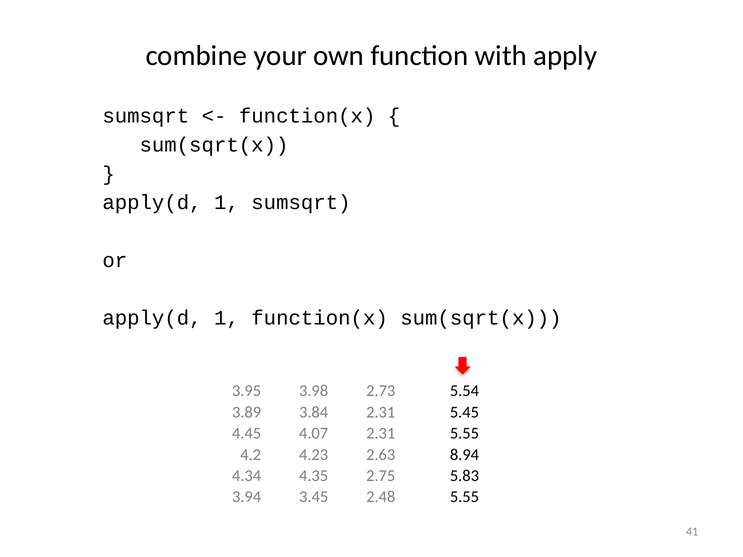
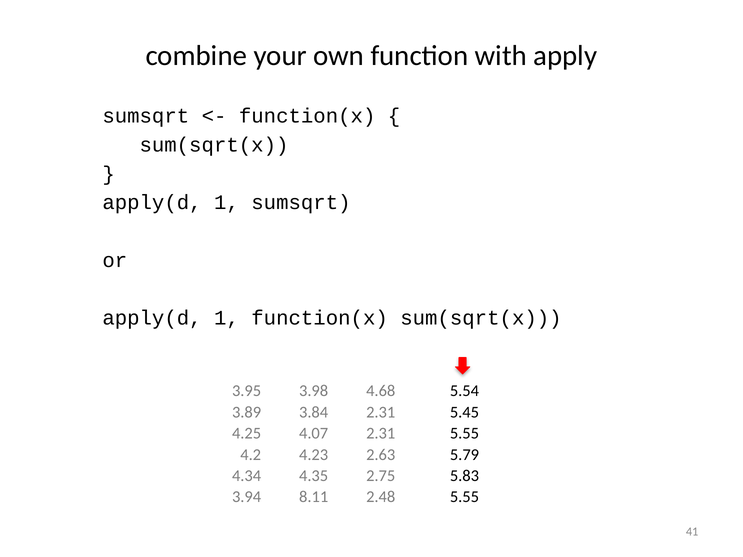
2.73: 2.73 -> 4.68
4.45: 4.45 -> 4.25
8.94: 8.94 -> 5.79
3.45: 3.45 -> 8.11
